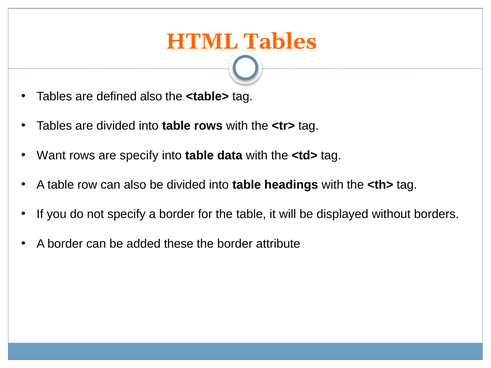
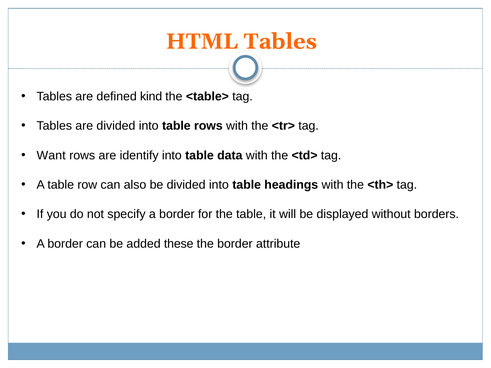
defined also: also -> kind
are specify: specify -> identify
